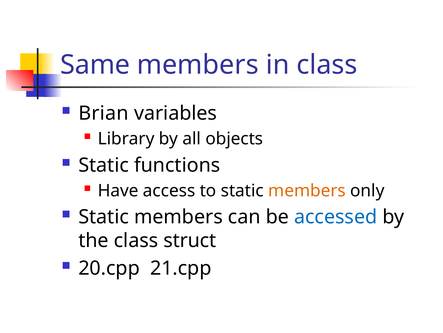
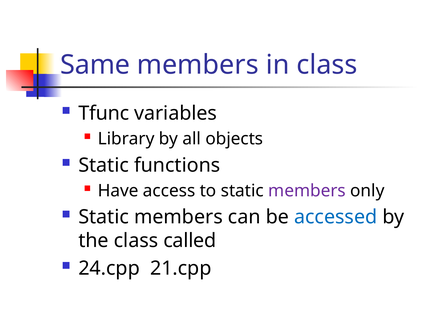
Brian: Brian -> Tfunc
members at (307, 190) colour: orange -> purple
struct: struct -> called
20.cpp: 20.cpp -> 24.cpp
